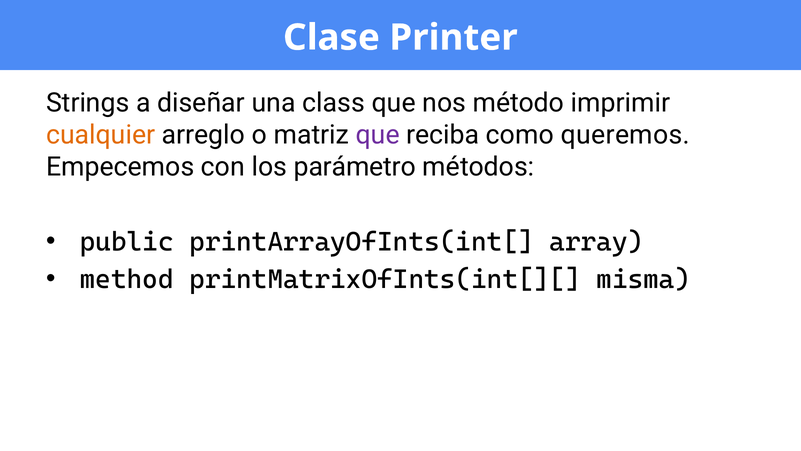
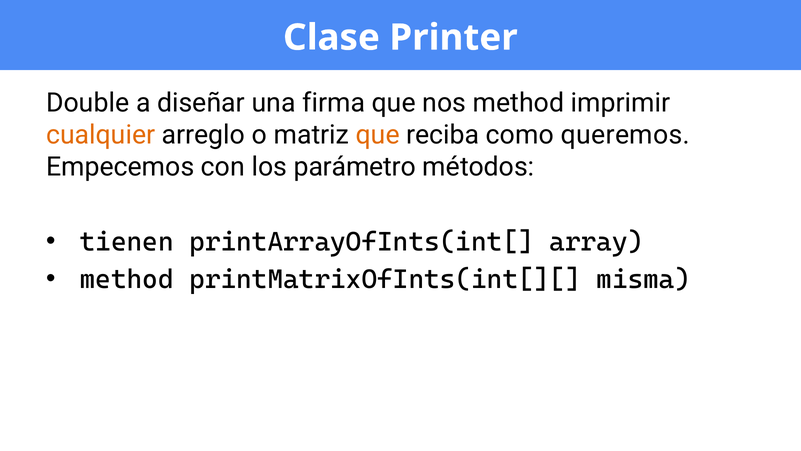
Strings: Strings -> Double
class: class -> firma
nos método: método -> method
que at (378, 135) colour: purple -> orange
public: public -> tienen
